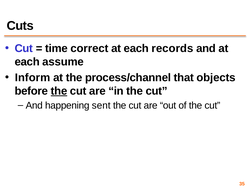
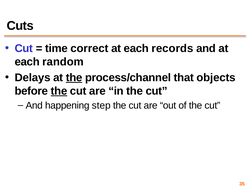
assume: assume -> random
Inform: Inform -> Delays
the at (74, 78) underline: none -> present
sent: sent -> step
